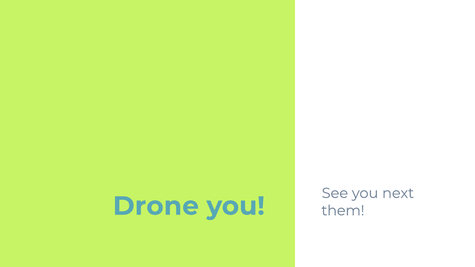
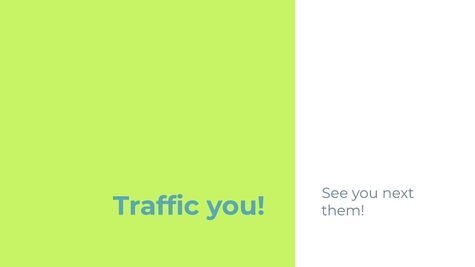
Drone: Drone -> Traffic
